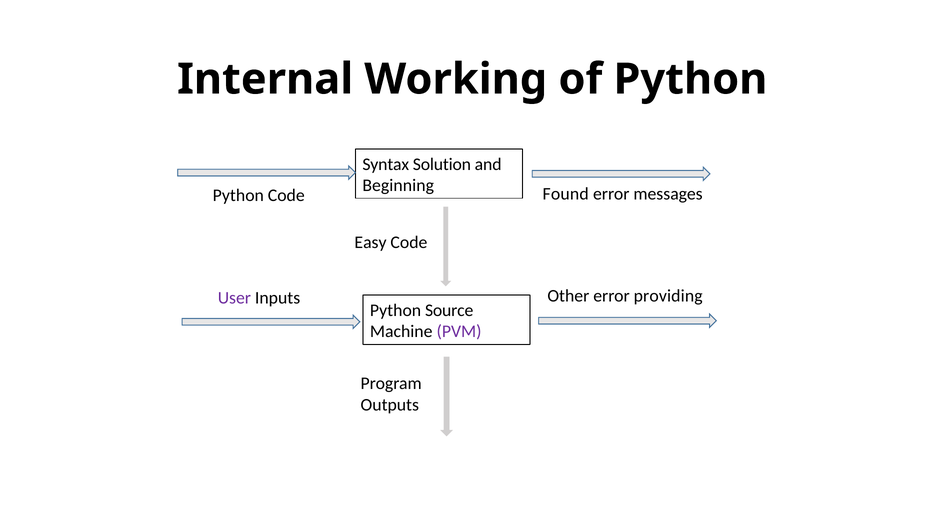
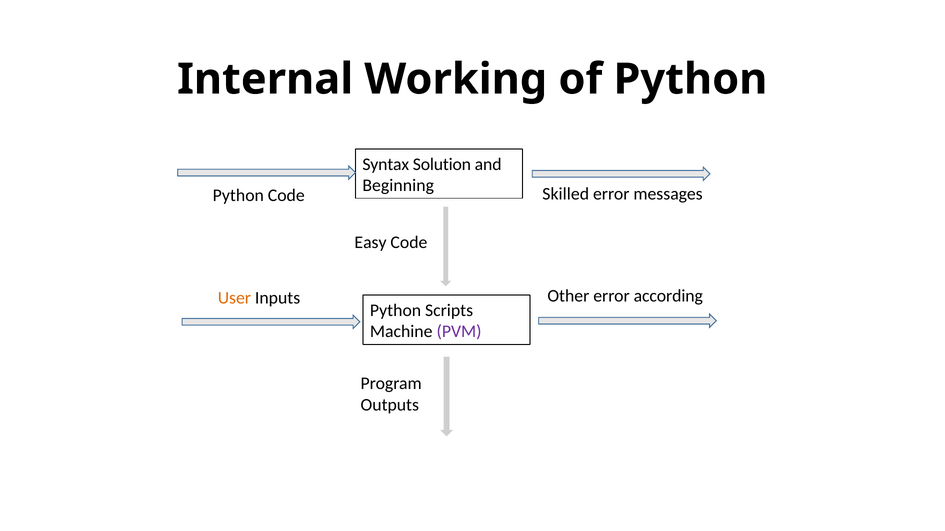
Found: Found -> Skilled
providing: providing -> according
User colour: purple -> orange
Source: Source -> Scripts
